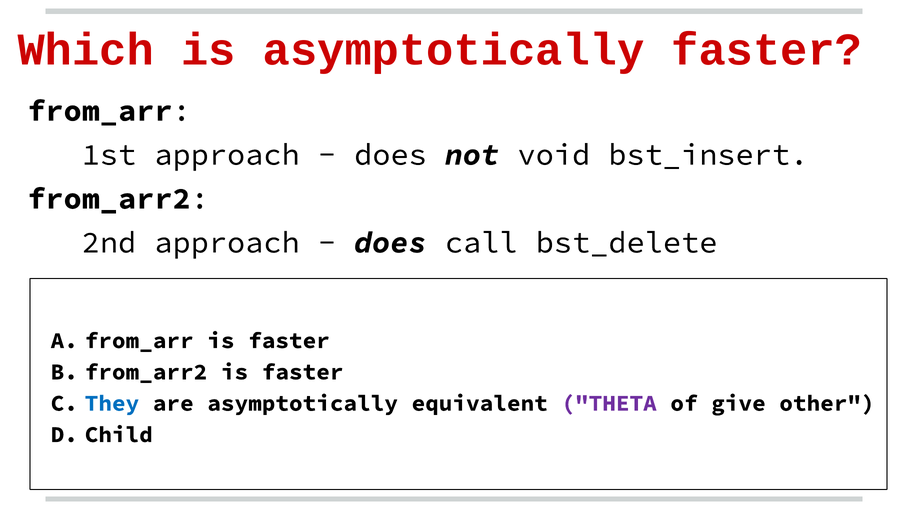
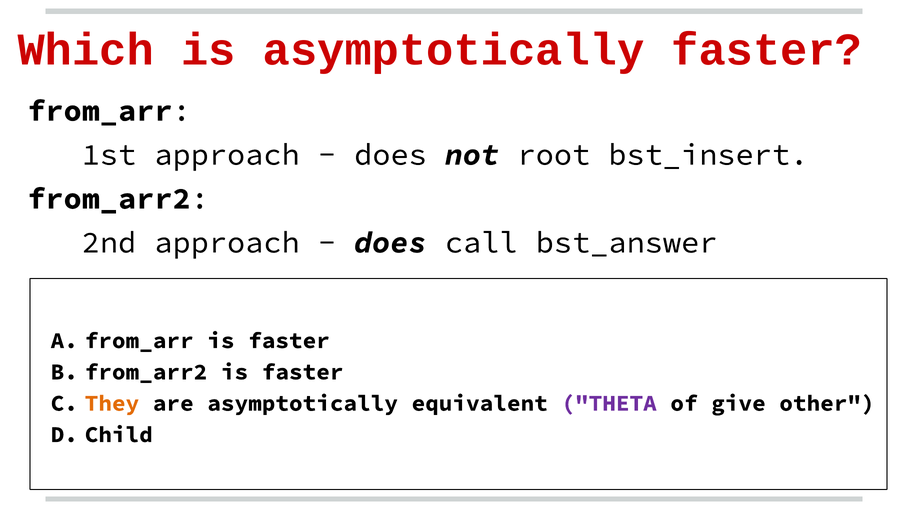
void: void -> root
bst_delete: bst_delete -> bst_answer
They colour: blue -> orange
